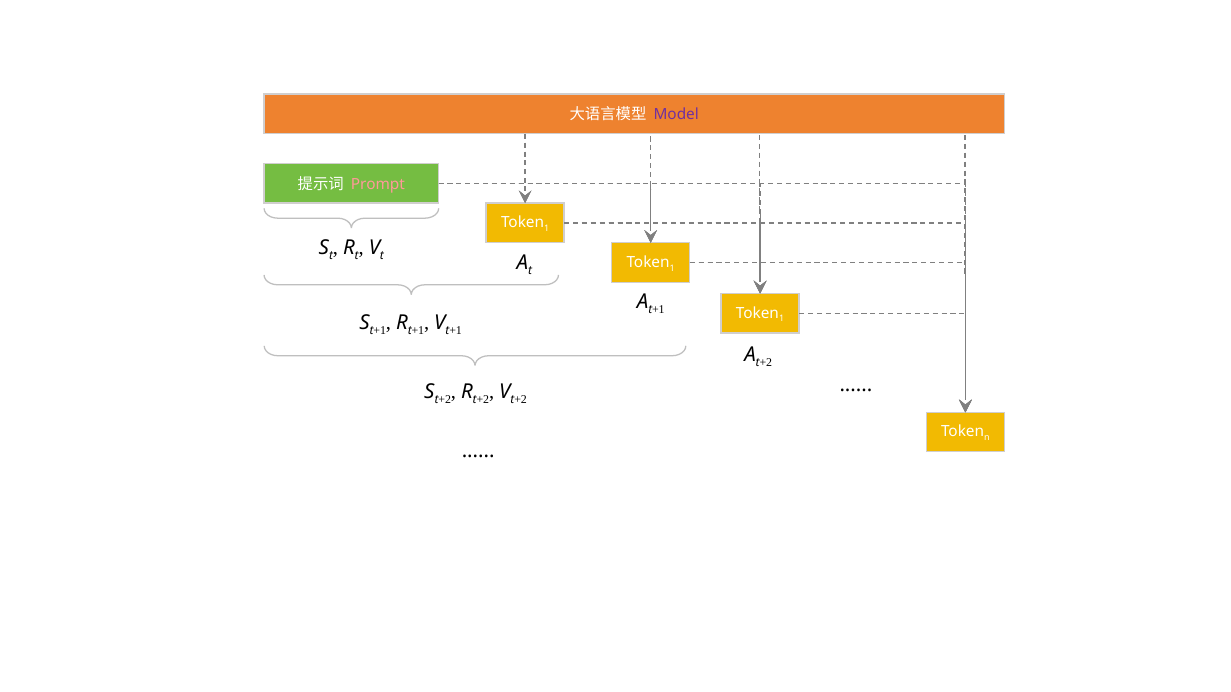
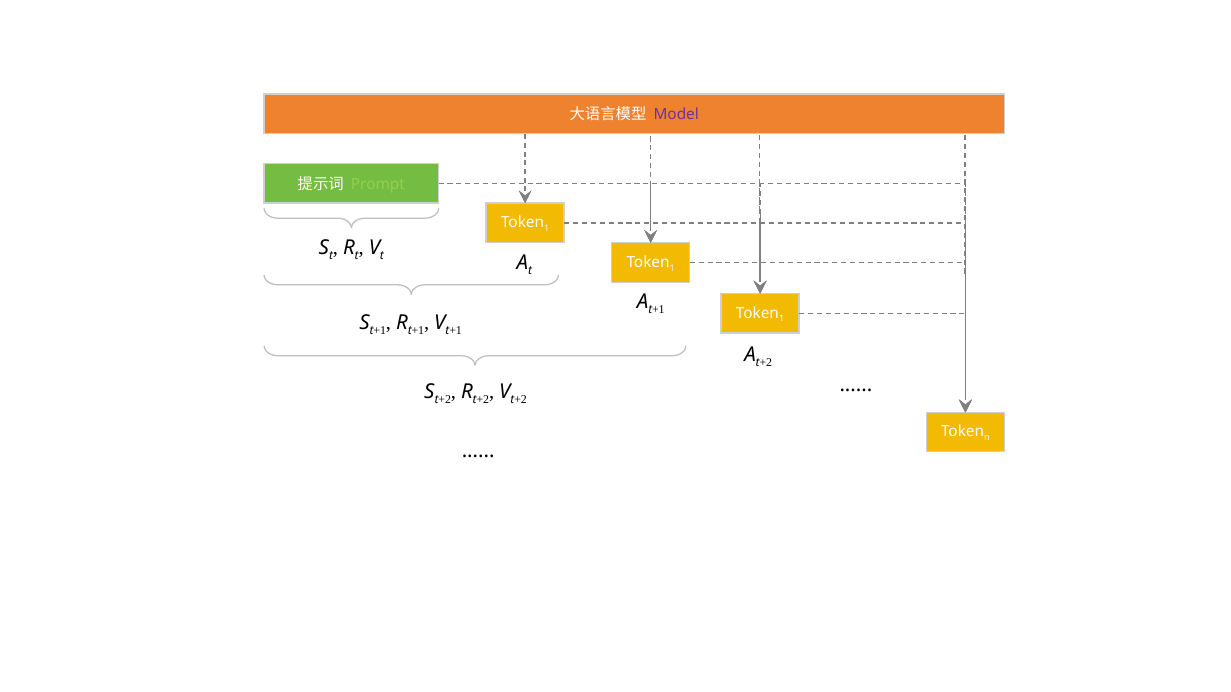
Prompt colour: pink -> light green
